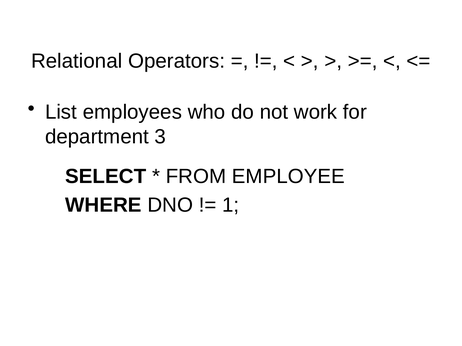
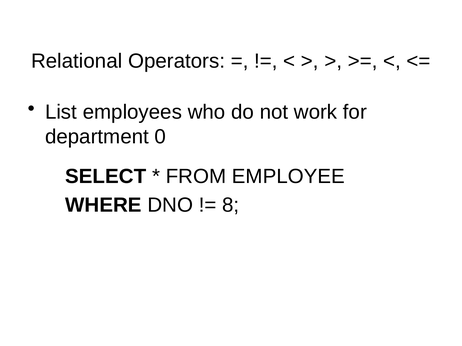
3: 3 -> 0
1: 1 -> 8
